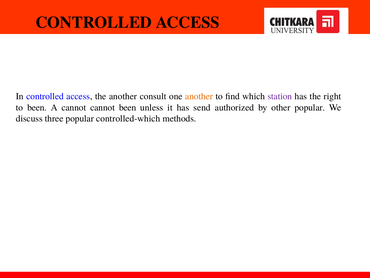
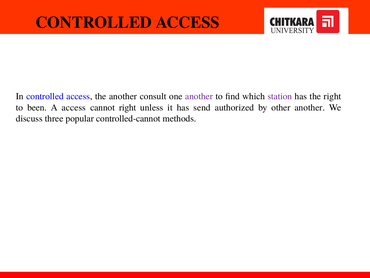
another at (199, 96) colour: orange -> purple
A cannot: cannot -> access
cannot been: been -> right
other popular: popular -> another
controlled-which: controlled-which -> controlled-cannot
